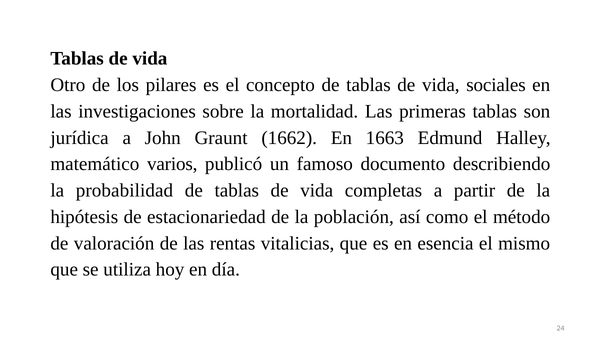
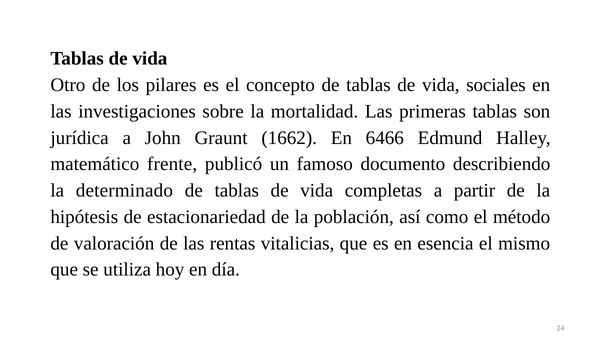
1663: 1663 -> 6466
varios: varios -> frente
probabilidad: probabilidad -> determinado
